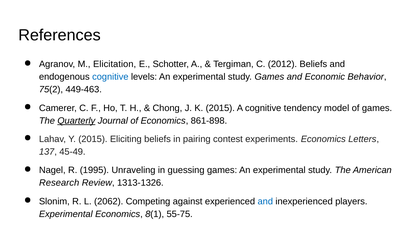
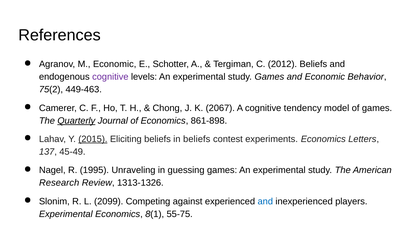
M Elicitation: Elicitation -> Economic
cognitive at (110, 77) colour: blue -> purple
K 2015: 2015 -> 2067
2015 at (93, 139) underline: none -> present
in pairing: pairing -> beliefs
2062: 2062 -> 2099
